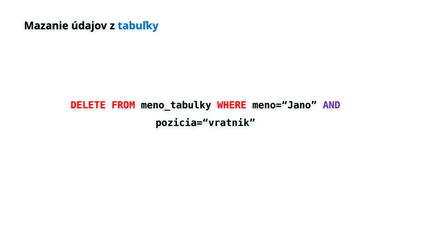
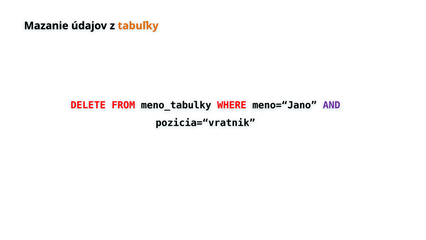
tabuľky colour: blue -> orange
